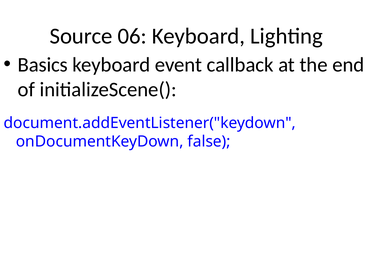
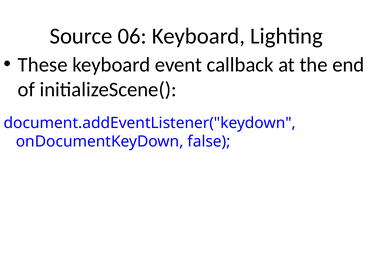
Basics: Basics -> These
